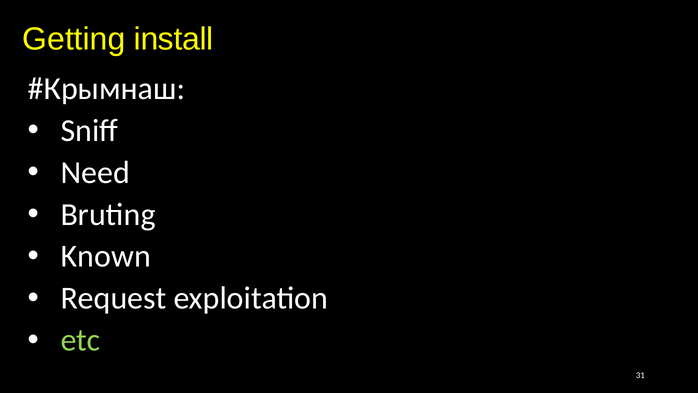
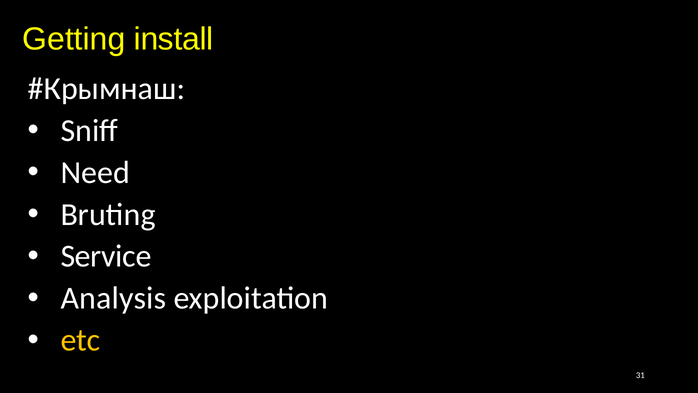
Known: Known -> Service
Request: Request -> Analysis
etc colour: light green -> yellow
